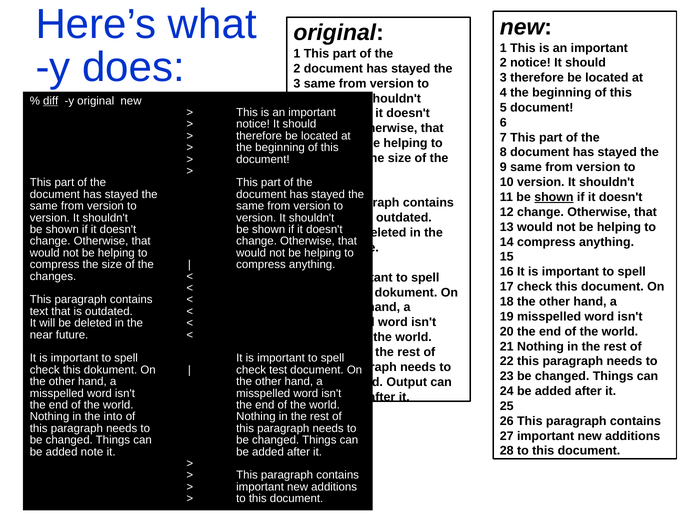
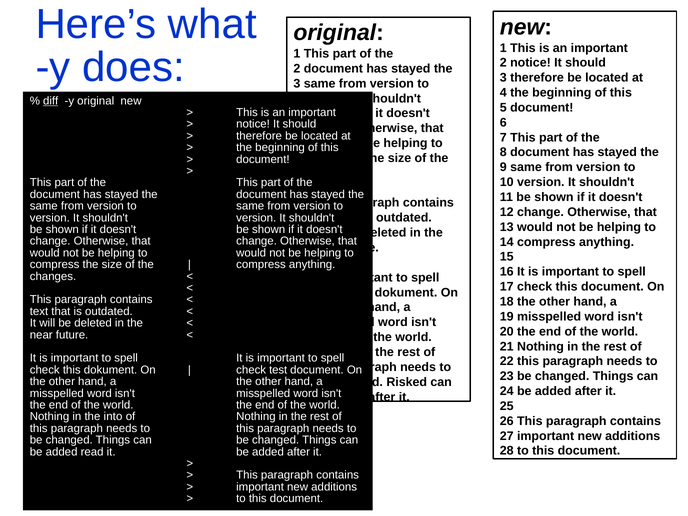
shown at (554, 197) underline: present -> none
Output: Output -> Risked
note: note -> read
